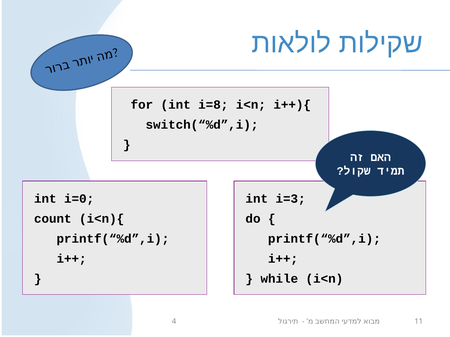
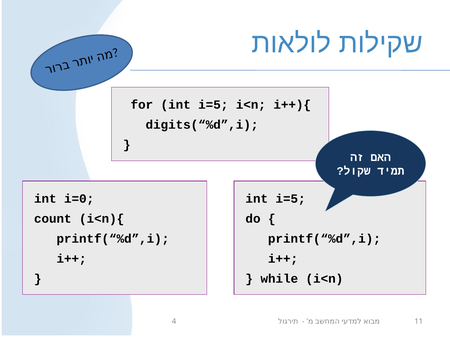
for int i=8: i=8 -> i=5
switch(“%d”,i: switch(“%d”,i -> digits(“%d”,i
i=3 at (291, 199): i=3 -> i=5
